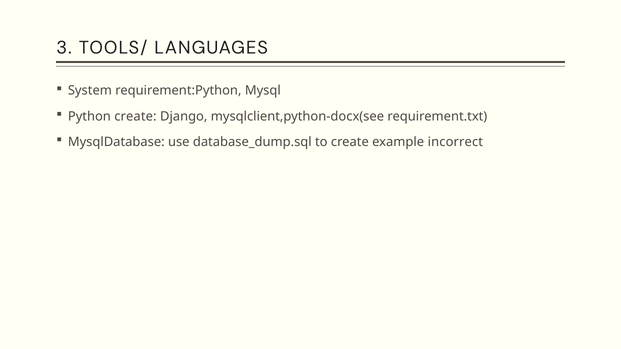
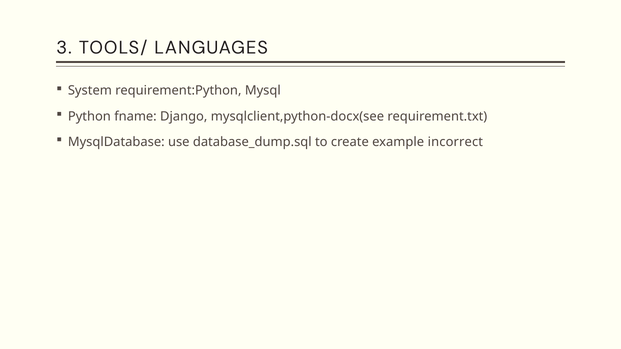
Python create: create -> fname
